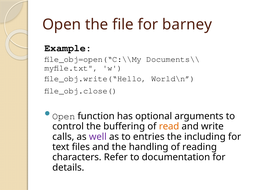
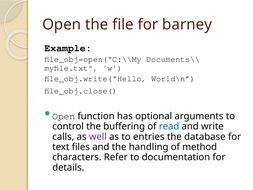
read colour: orange -> blue
including: including -> database
reading: reading -> method
